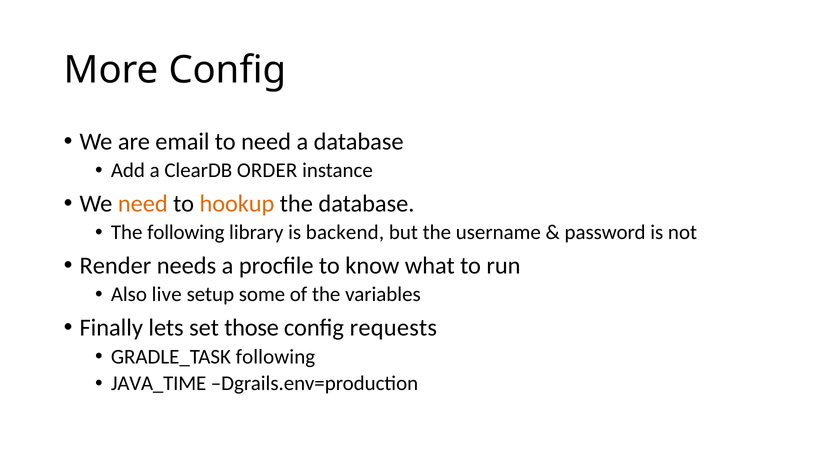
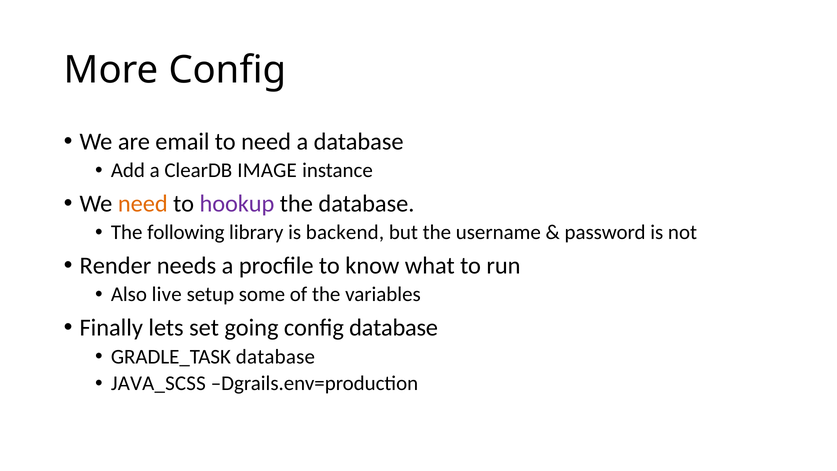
ORDER: ORDER -> IMAGE
hookup colour: orange -> purple
those: those -> going
config requests: requests -> database
GRADLE_TASK following: following -> database
JAVA_TIME: JAVA_TIME -> JAVA_SCSS
